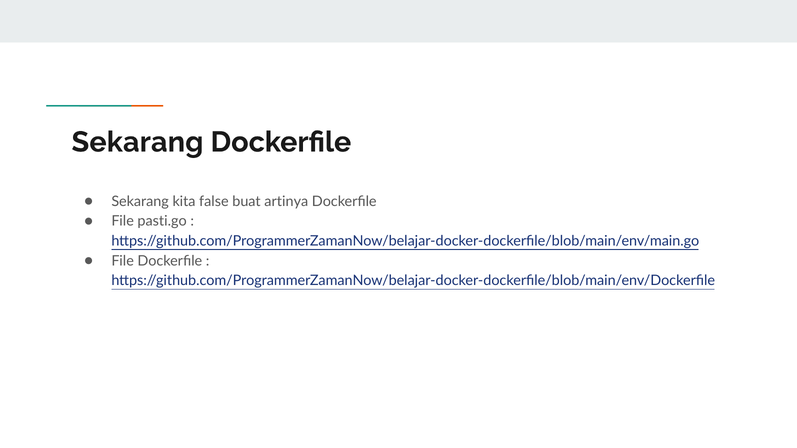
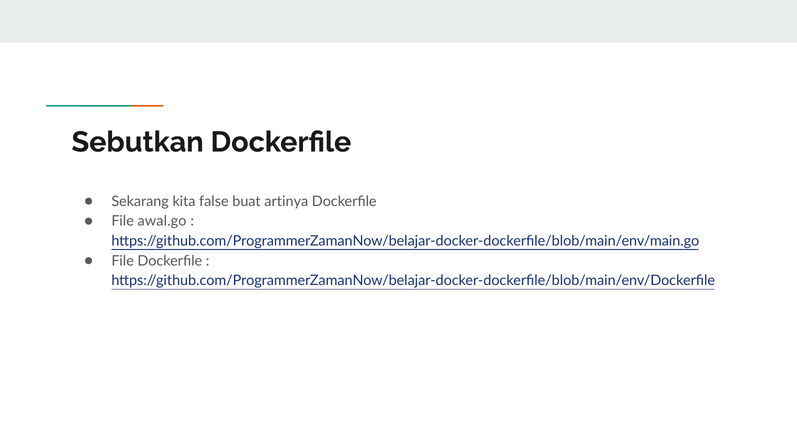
Sekarang at (138, 142): Sekarang -> Sebutkan
pasti.go: pasti.go -> awal.go
